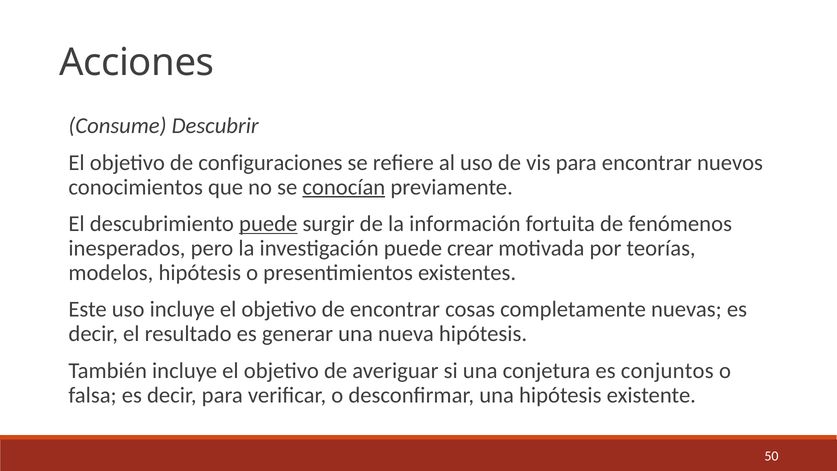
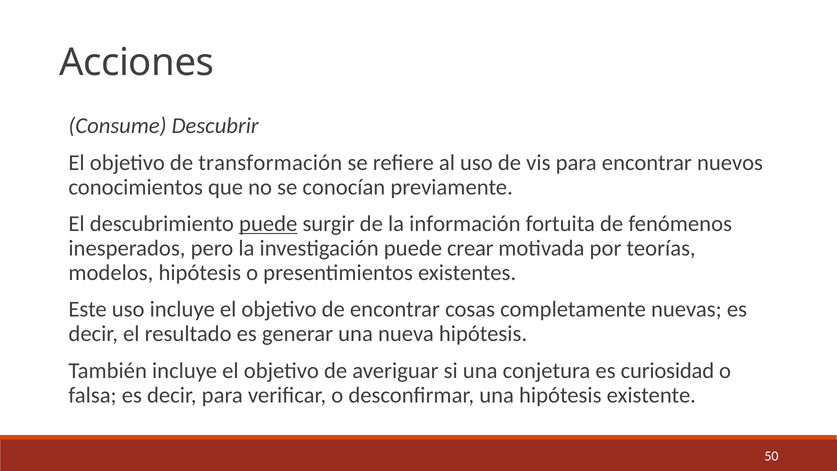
configuraciones: configuraciones -> transformación
conocían underline: present -> none
conjuntos: conjuntos -> curiosidad
